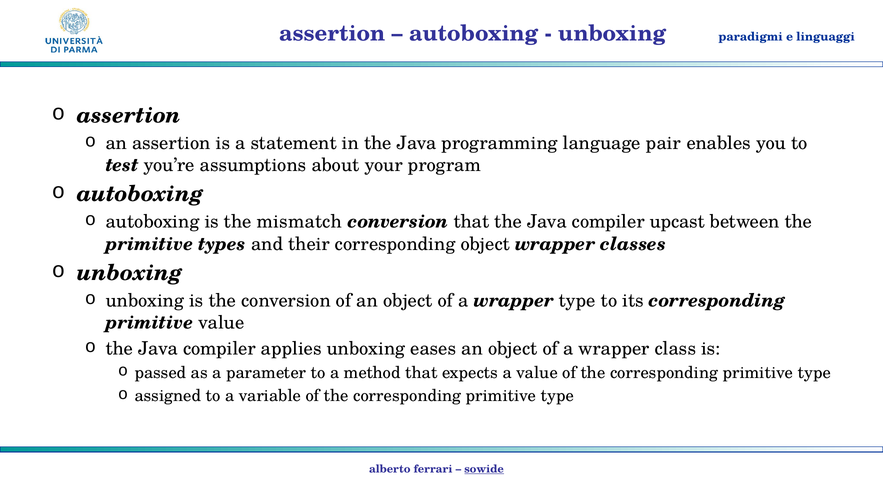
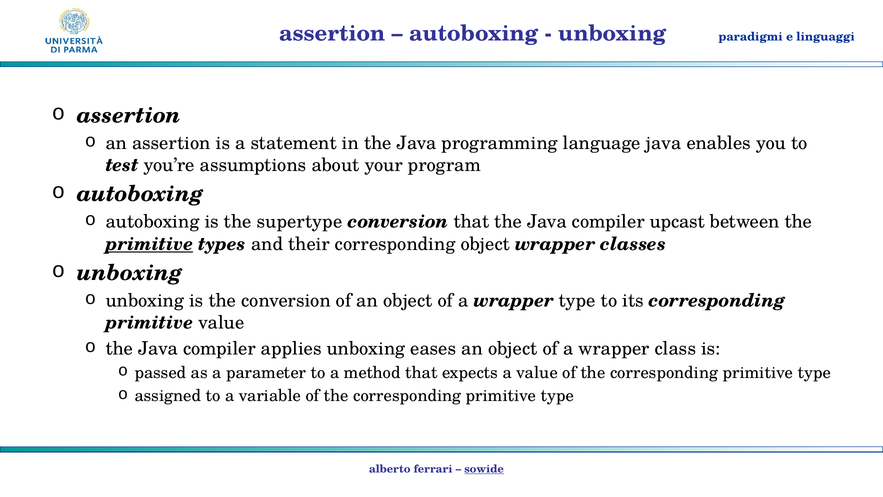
language pair: pair -> java
mismatch: mismatch -> supertype
primitive at (149, 244) underline: none -> present
